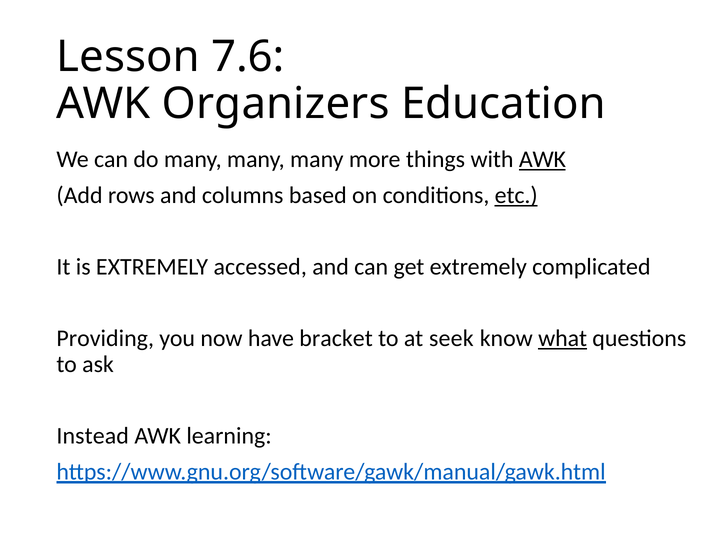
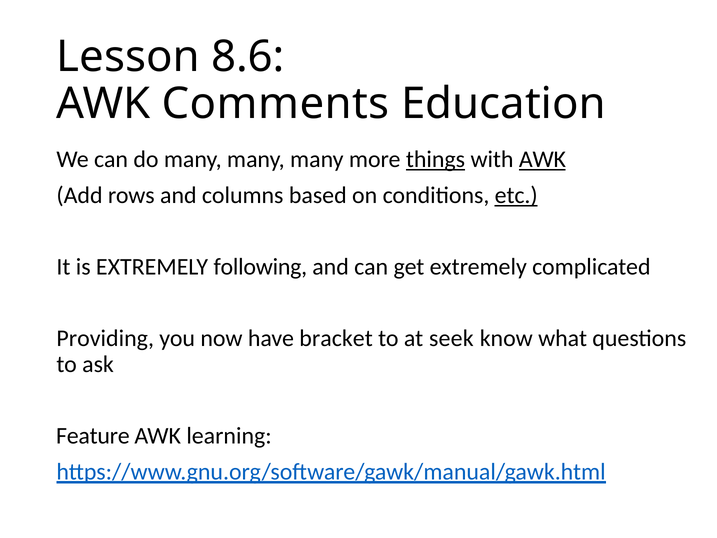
7.6: 7.6 -> 8.6
Organizers: Organizers -> Comments
things underline: none -> present
accessed: accessed -> following
what underline: present -> none
Instead: Instead -> Feature
